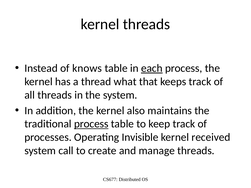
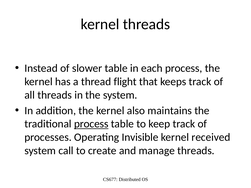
knows: knows -> slower
each underline: present -> none
what: what -> flight
